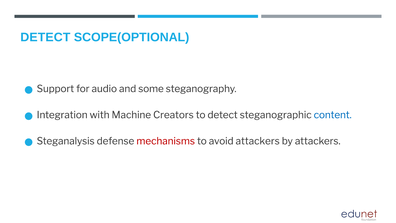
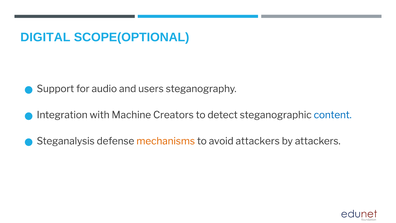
DETECT at (45, 37): DETECT -> DIGITAL
some: some -> users
mechanisms colour: red -> orange
